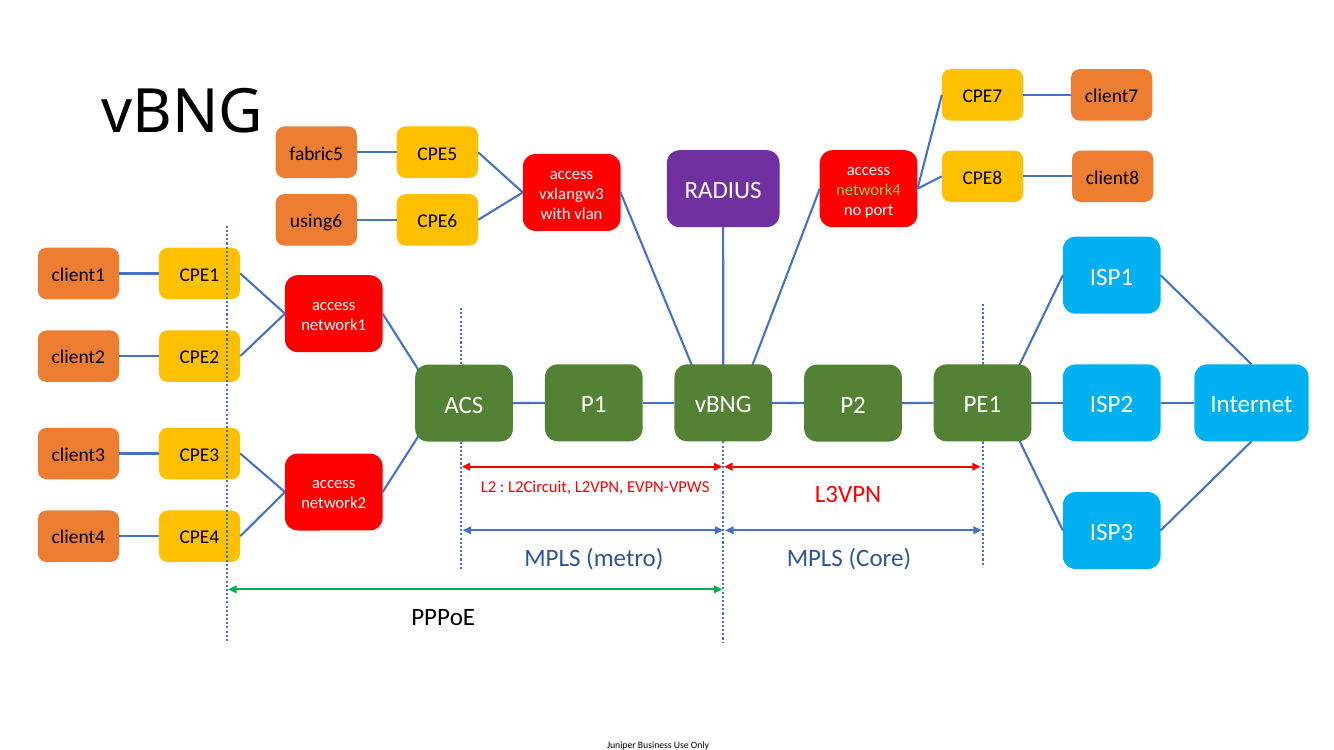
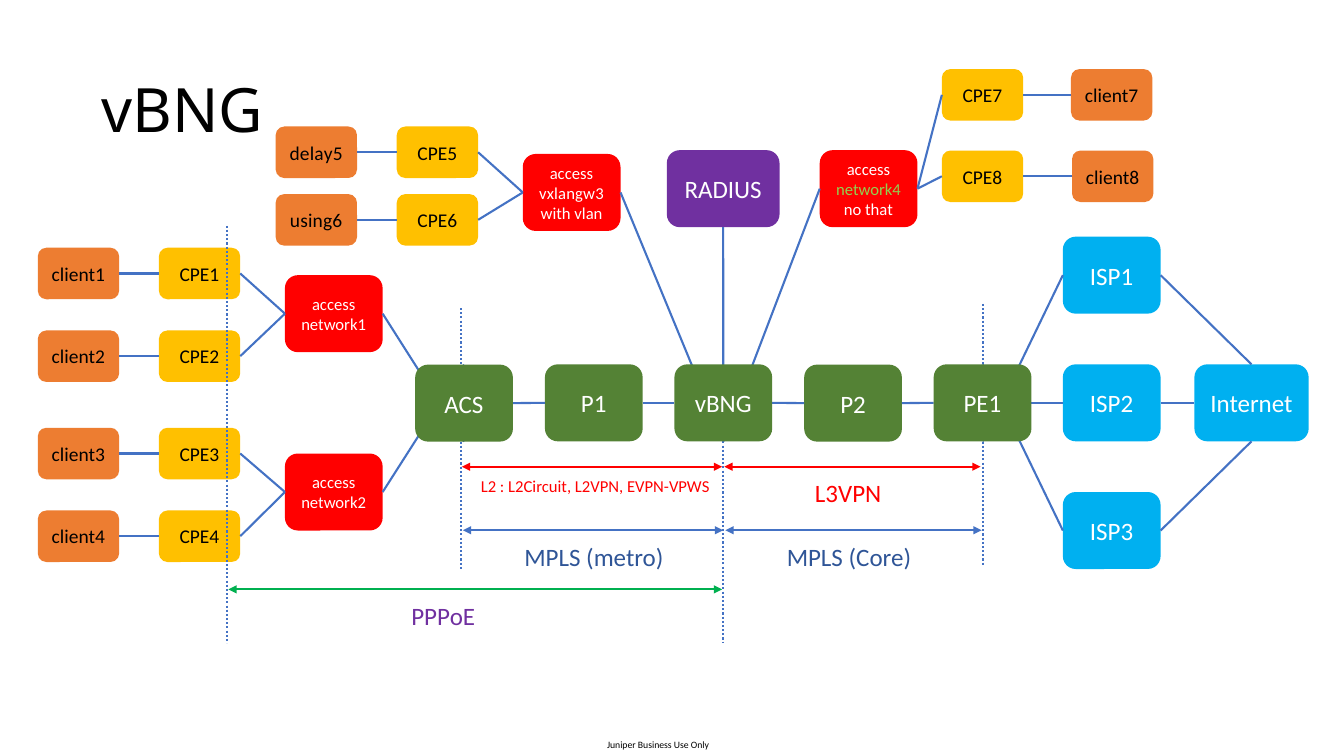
fabric5: fabric5 -> delay5
port: port -> that
PPPoE colour: black -> purple
